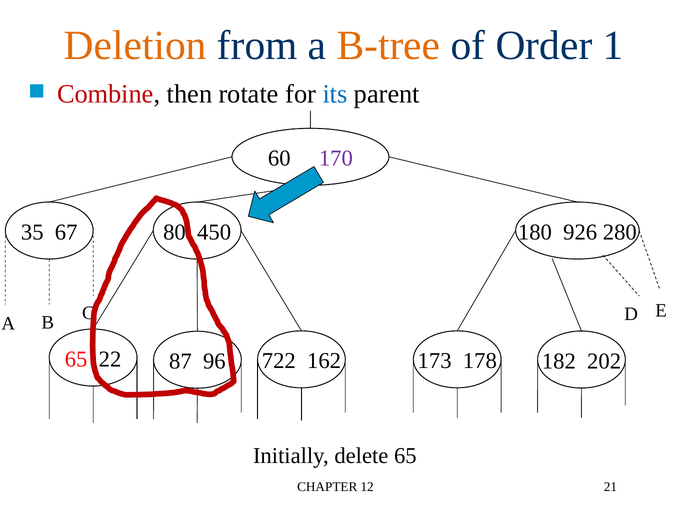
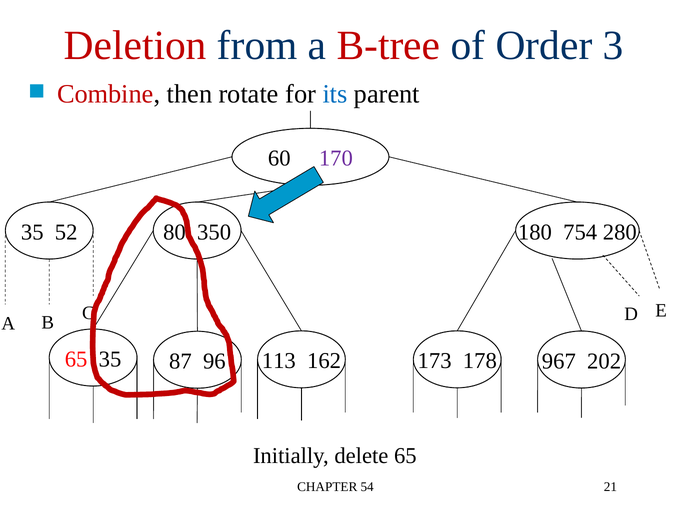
Deletion colour: orange -> red
B-tree colour: orange -> red
1: 1 -> 3
67: 67 -> 52
450: 450 -> 350
926: 926 -> 754
22 at (110, 359): 22 -> 35
722: 722 -> 113
182: 182 -> 967
12: 12 -> 54
